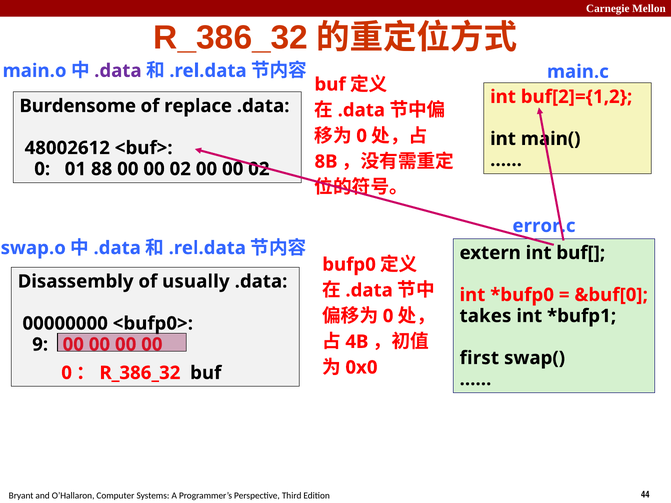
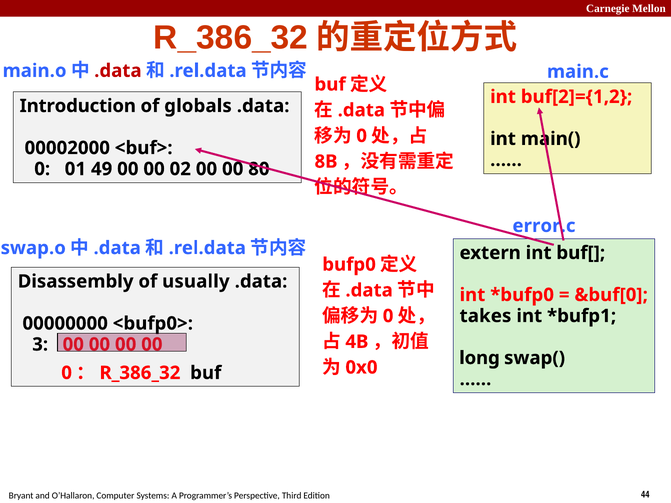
.data at (118, 71) colour: purple -> red
Burdensome: Burdensome -> Introduction
replace: replace -> globals
48002612: 48002612 -> 00002000
88: 88 -> 49
02 00 00 02: 02 -> 80
9: 9 -> 3
first: first -> long
